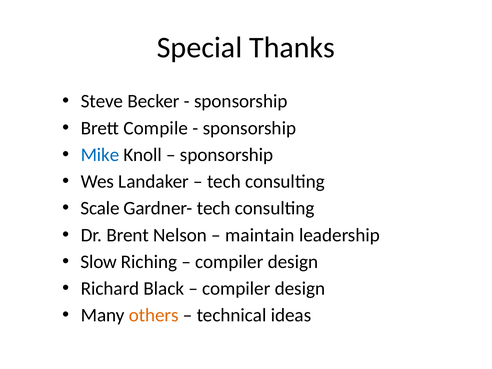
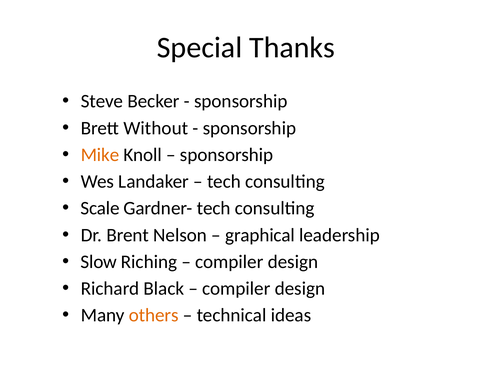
Compile: Compile -> Without
Mike colour: blue -> orange
maintain: maintain -> graphical
